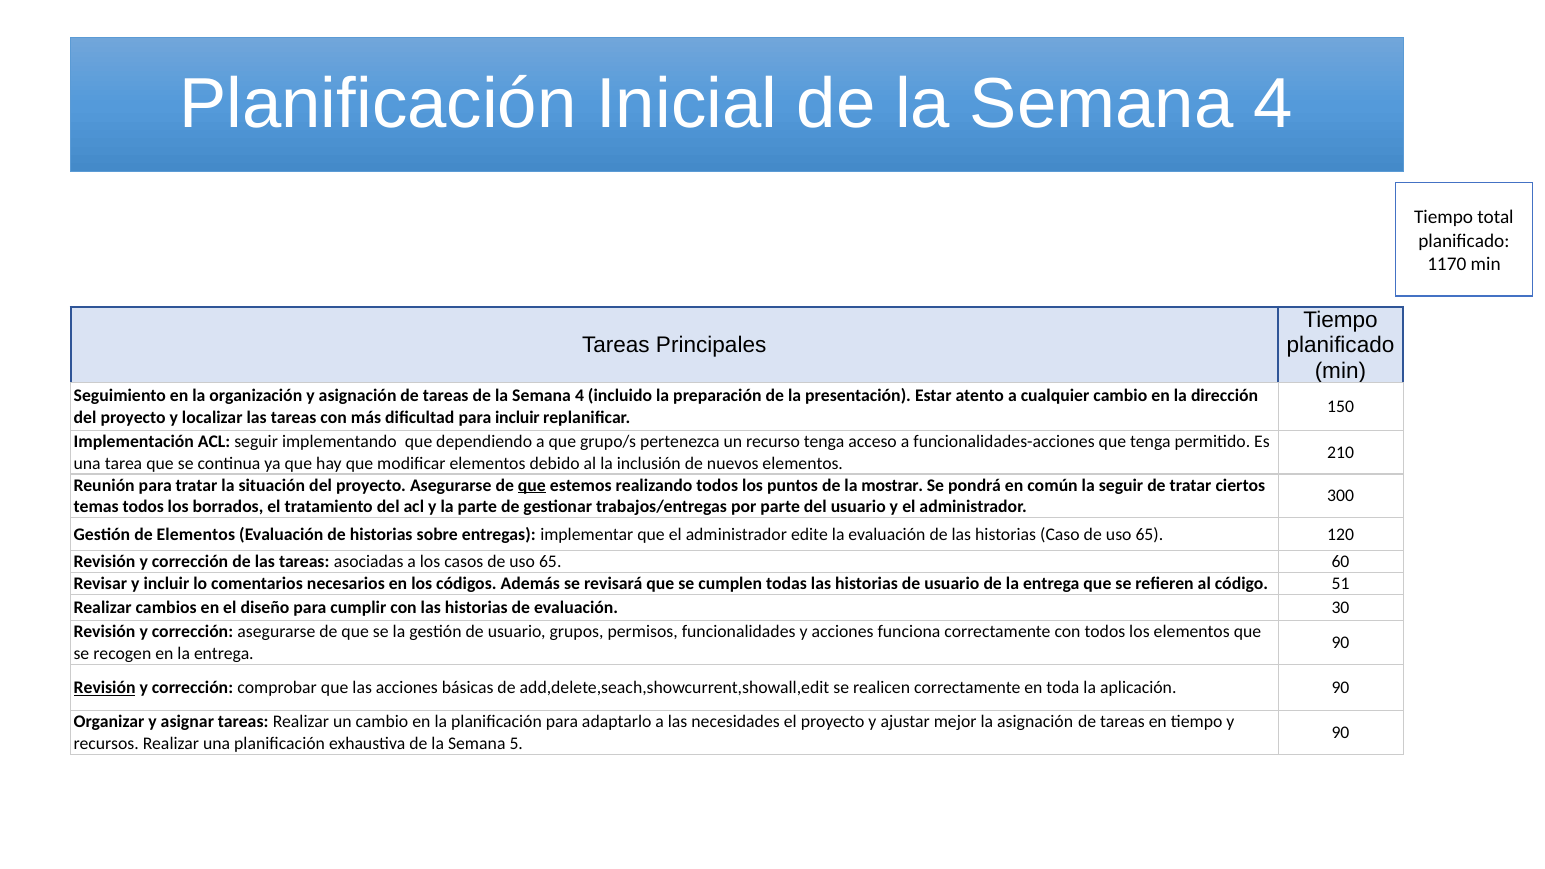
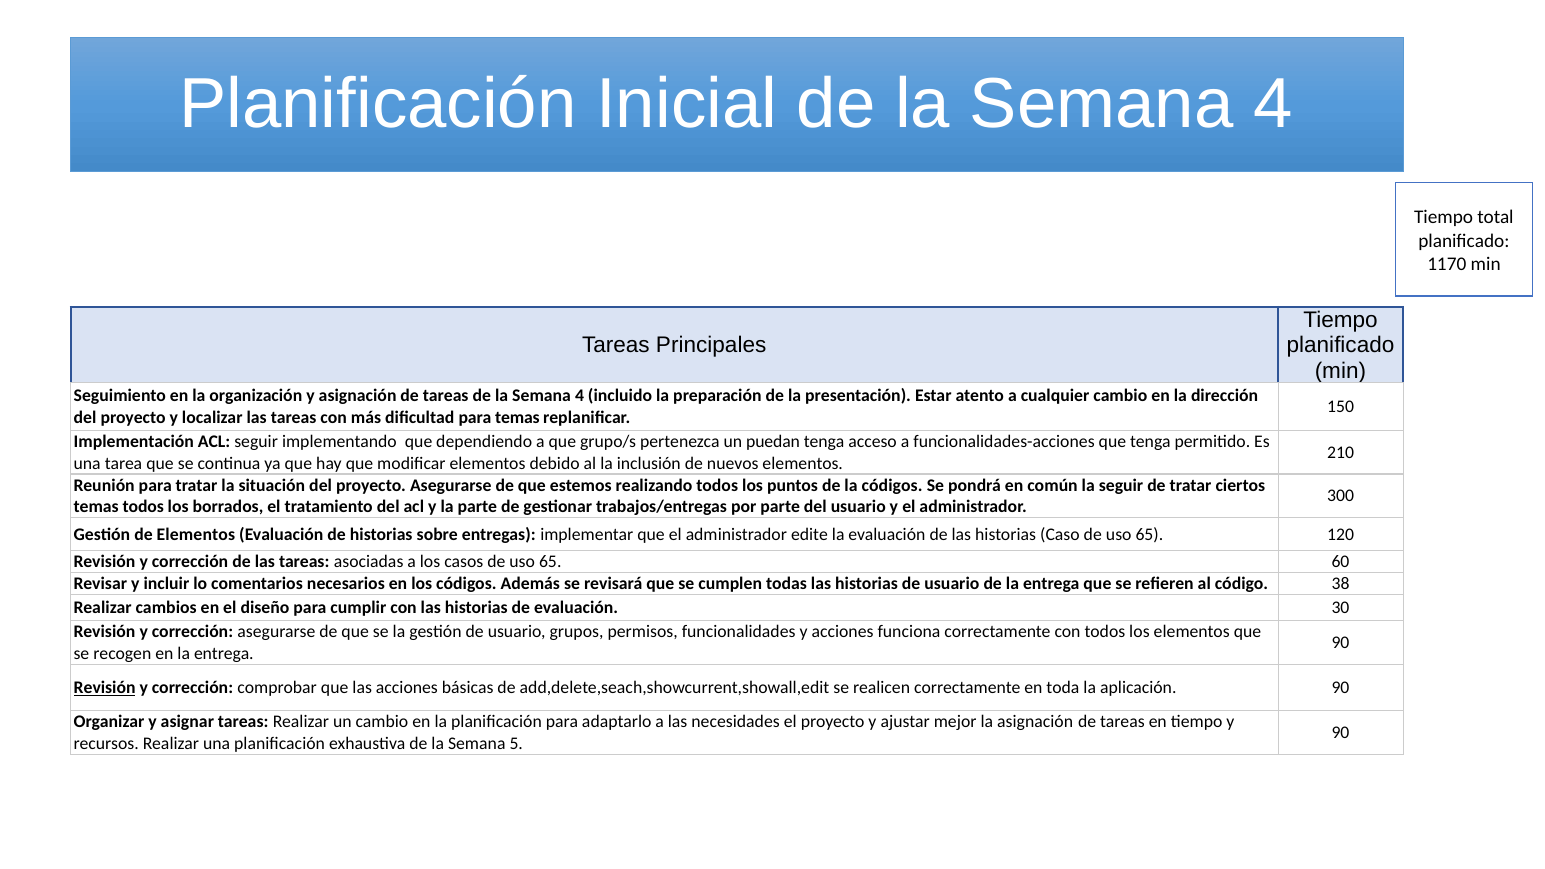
para incluir: incluir -> temas
recurso: recurso -> puedan
que at (532, 485) underline: present -> none
la mostrar: mostrar -> códigos
51: 51 -> 38
